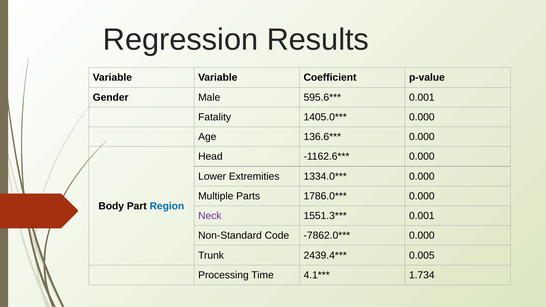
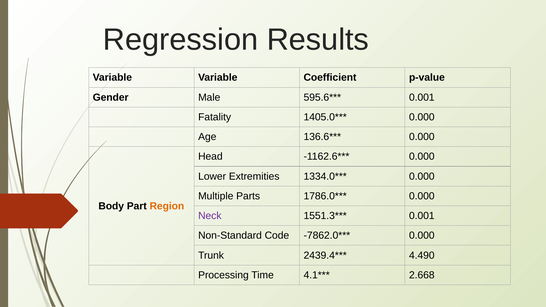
Region colour: blue -> orange
0.005: 0.005 -> 4.490
1.734: 1.734 -> 2.668
